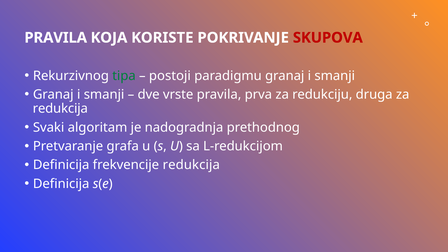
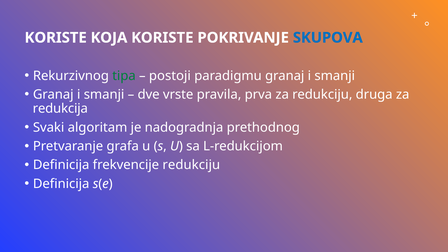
PRAVILA at (56, 38): PRAVILA -> KORISTE
SKUPOVA colour: red -> blue
frekvencije redukcija: redukcija -> redukciju
